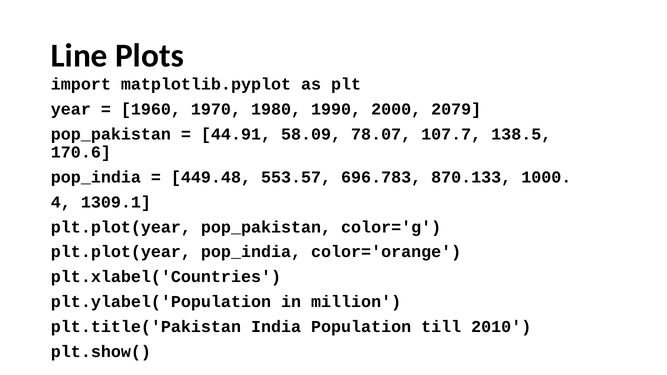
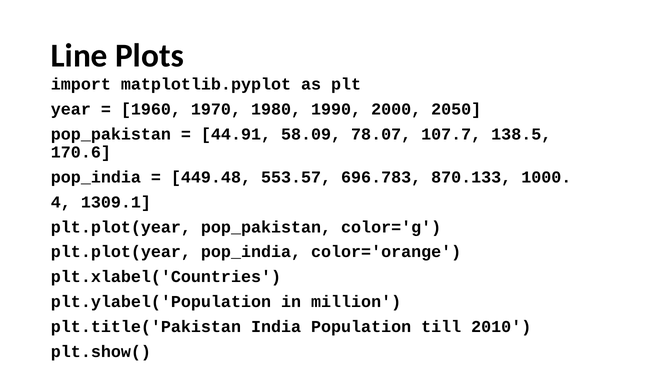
2079: 2079 -> 2050
